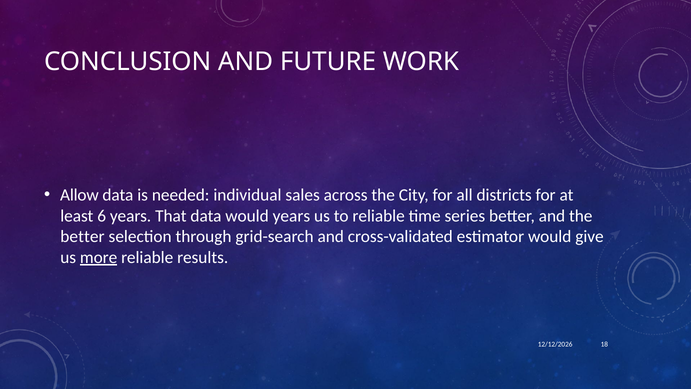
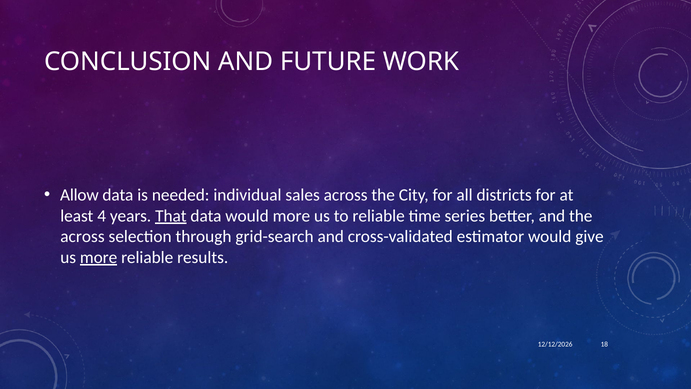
6: 6 -> 4
That underline: none -> present
would years: years -> more
better at (82, 236): better -> across
